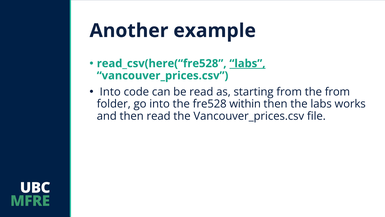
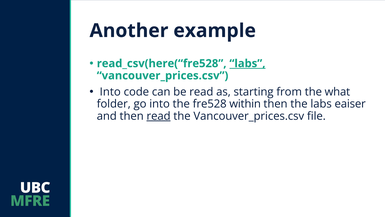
the from: from -> what
works: works -> eaiser
read at (159, 116) underline: none -> present
